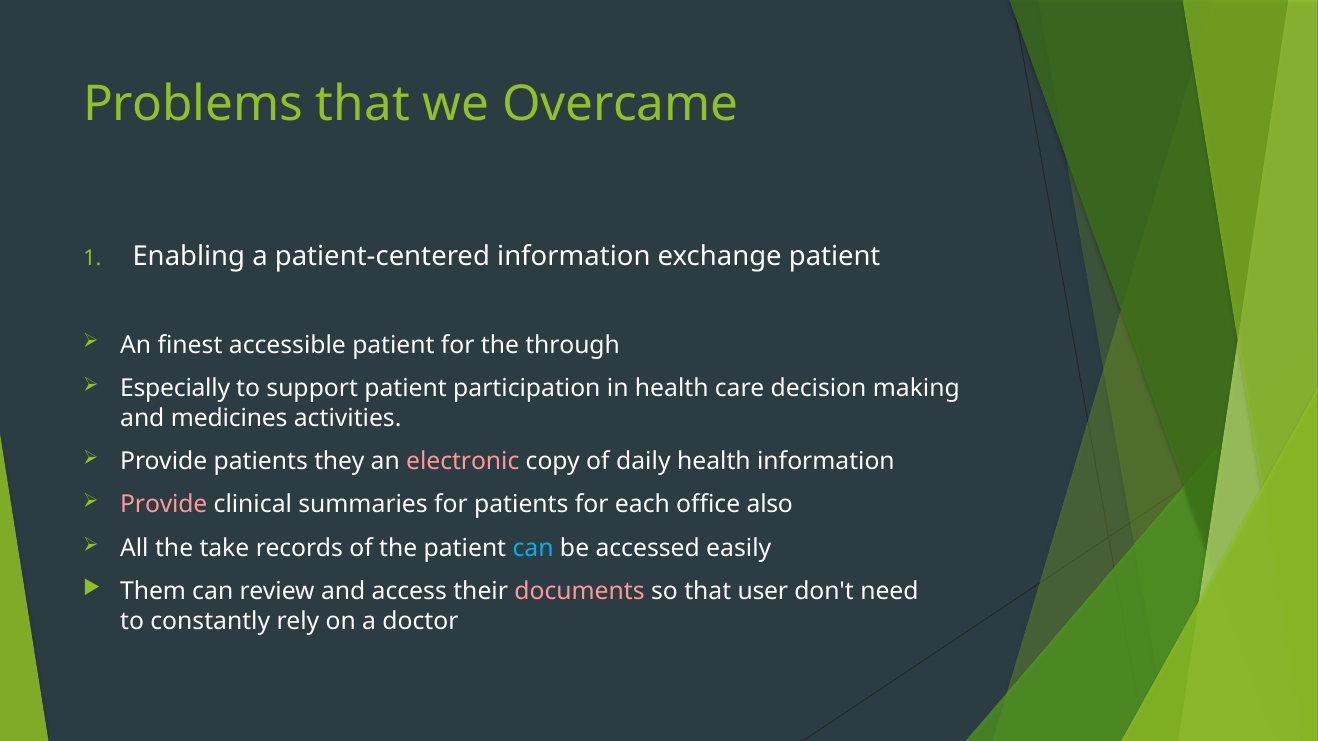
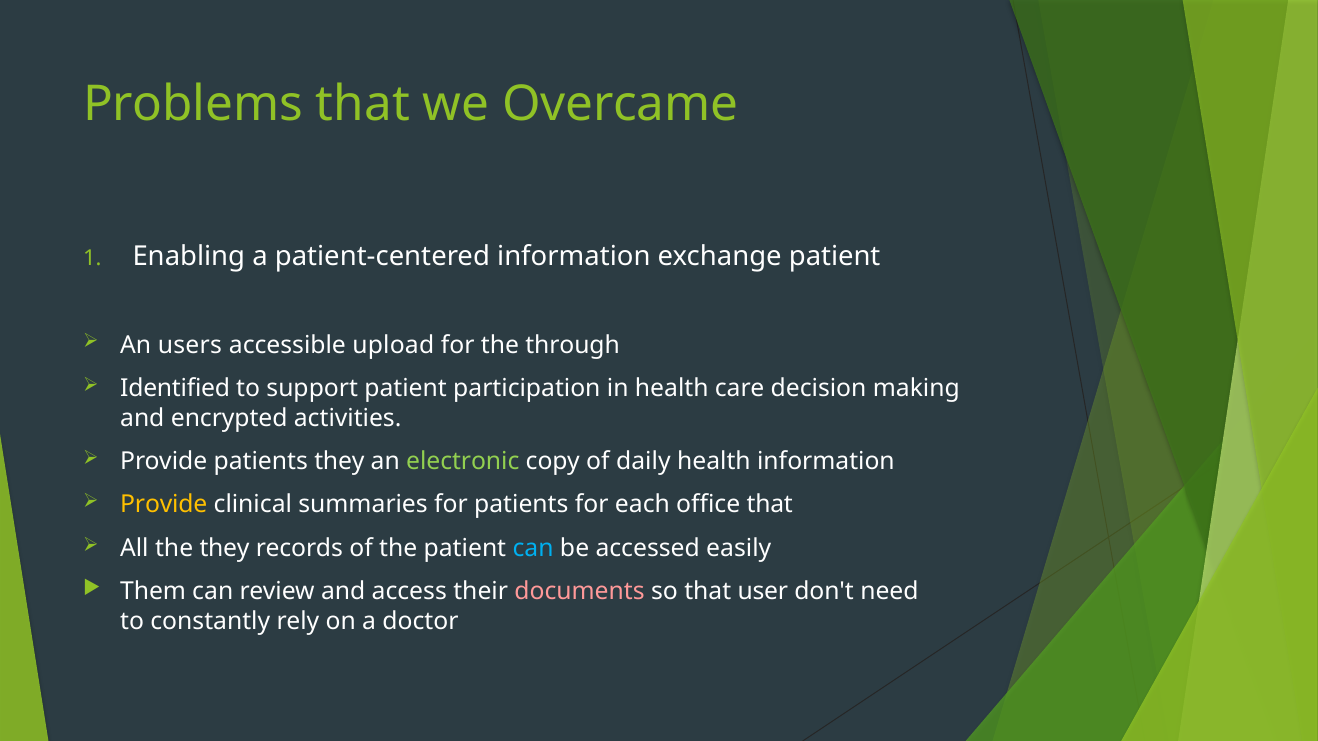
finest: finest -> users
accessible patient: patient -> upload
Especially: Especially -> Identified
medicines: medicines -> encrypted
electronic colour: pink -> light green
Provide at (164, 505) colour: pink -> yellow
office also: also -> that
the take: take -> they
